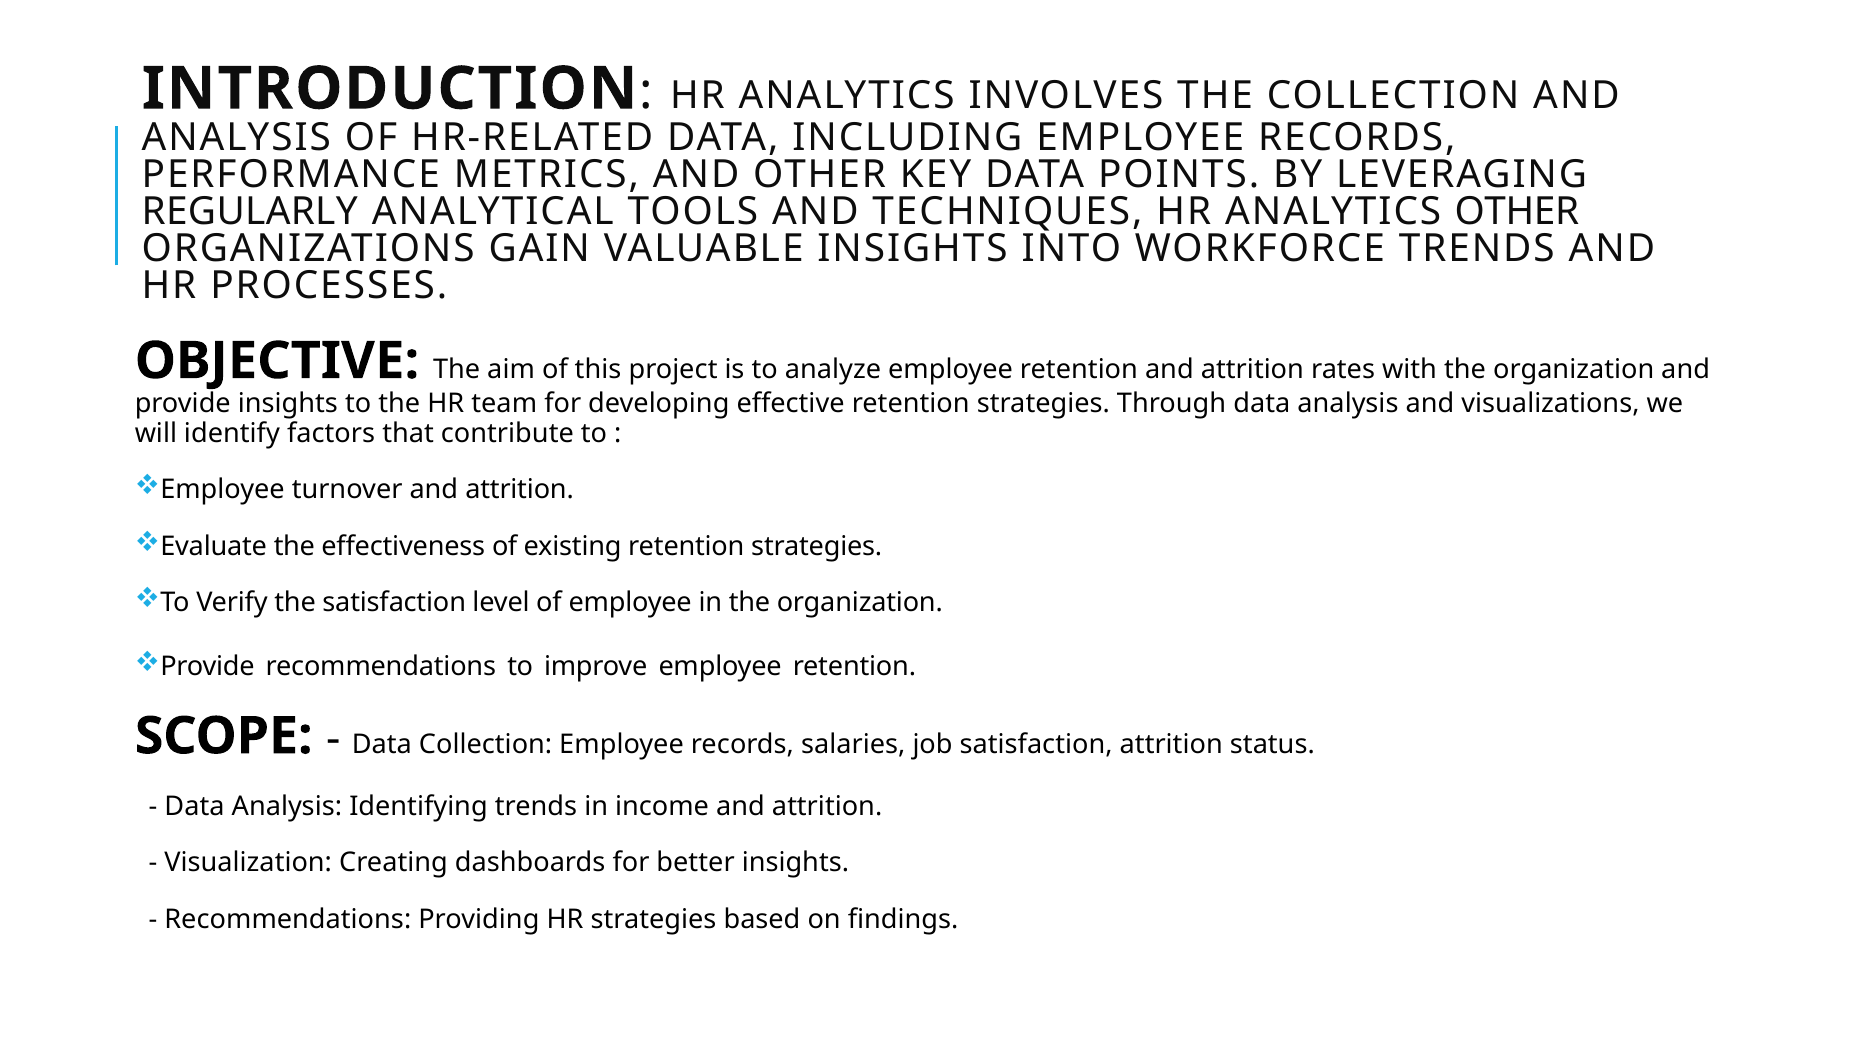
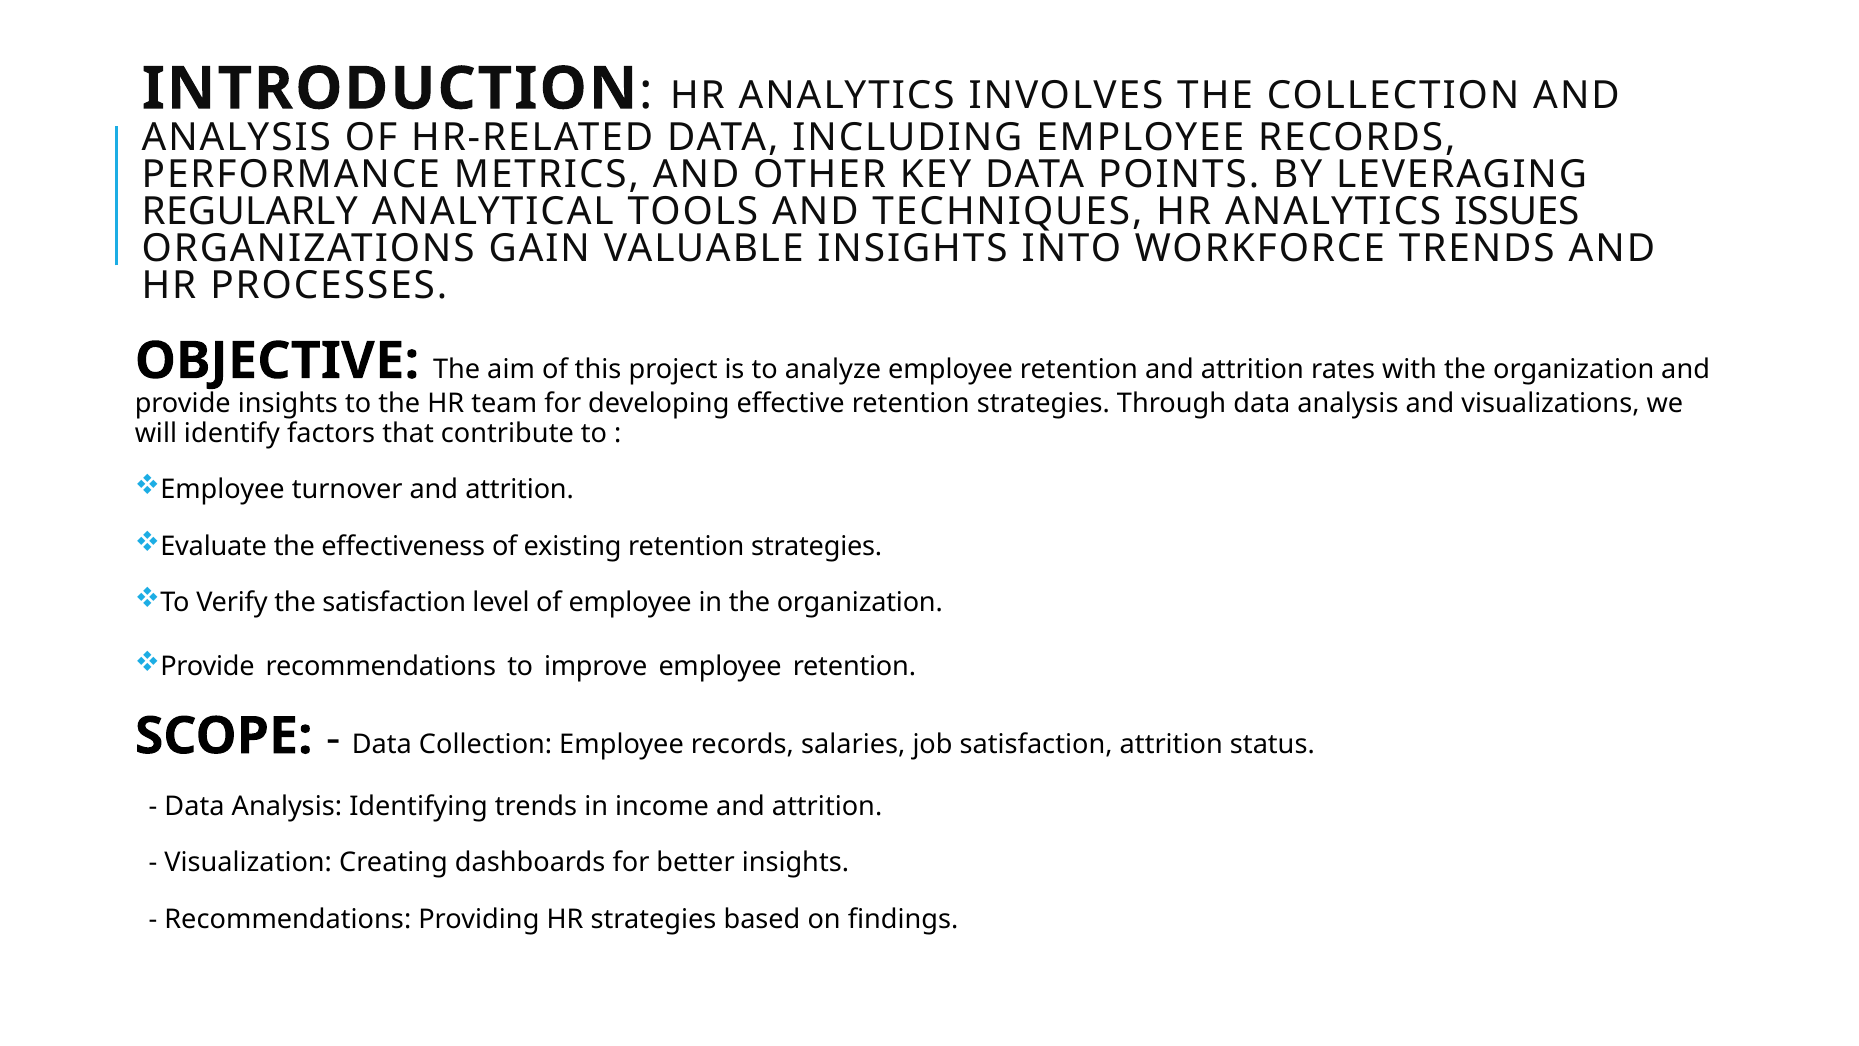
ANALYTICS OTHER: OTHER -> ISSUES
